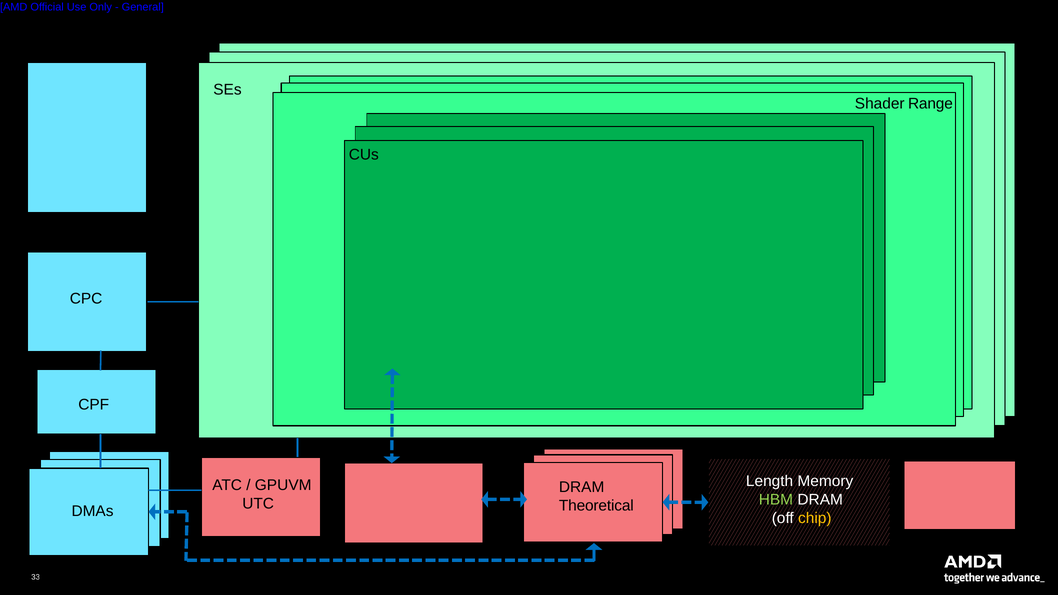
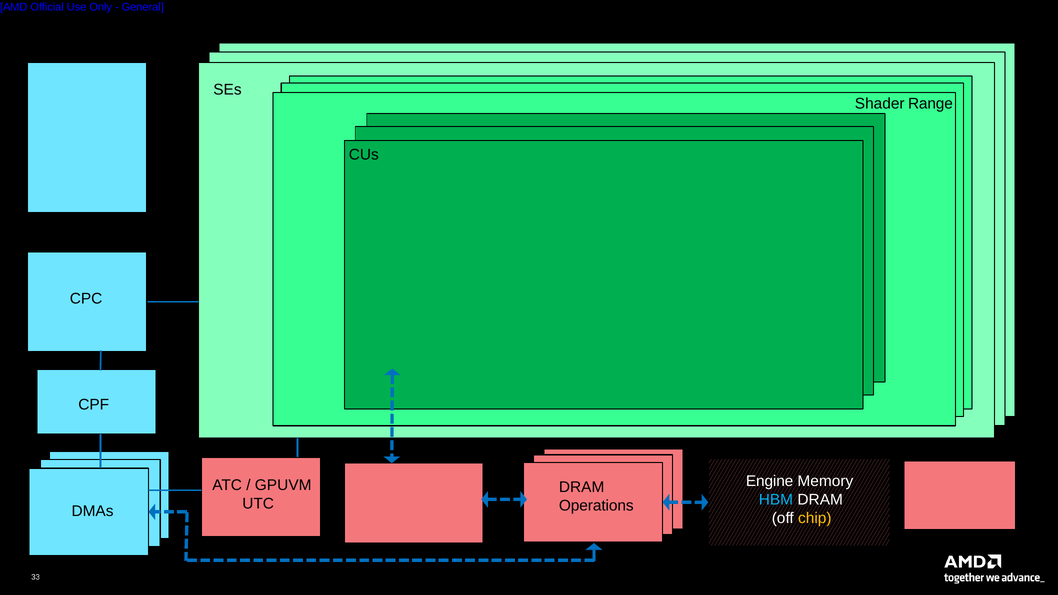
Length: Length -> Engine
HBM colour: light green -> light blue
Theoretical: Theoretical -> Operations
